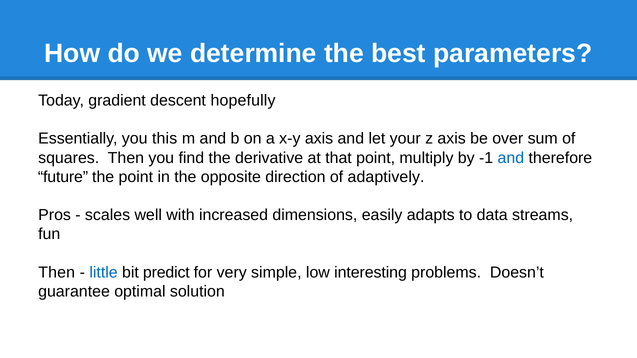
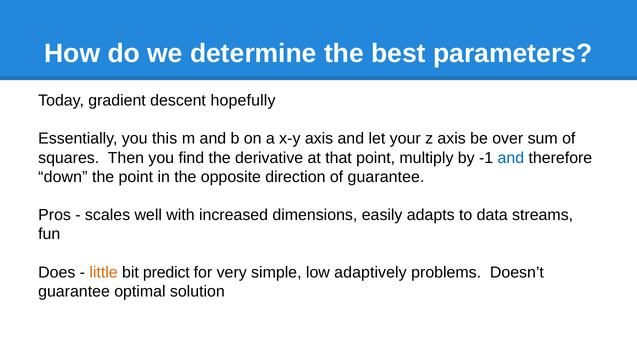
future: future -> down
of adaptively: adaptively -> guarantee
Then at (57, 273): Then -> Does
little colour: blue -> orange
interesting: interesting -> adaptively
